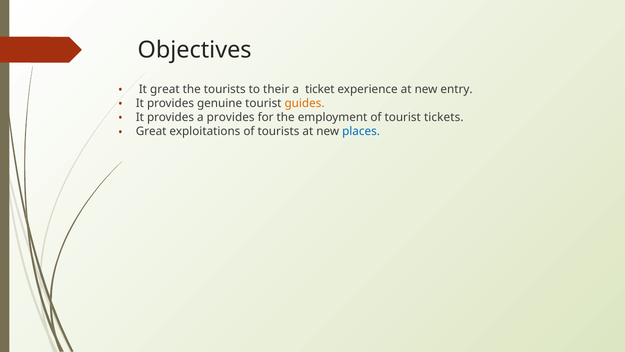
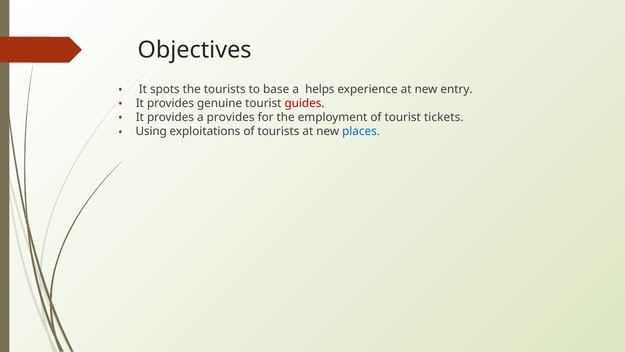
It great: great -> spots
their: their -> base
ticket: ticket -> helps
guides colour: orange -> red
Great at (151, 131): Great -> Using
